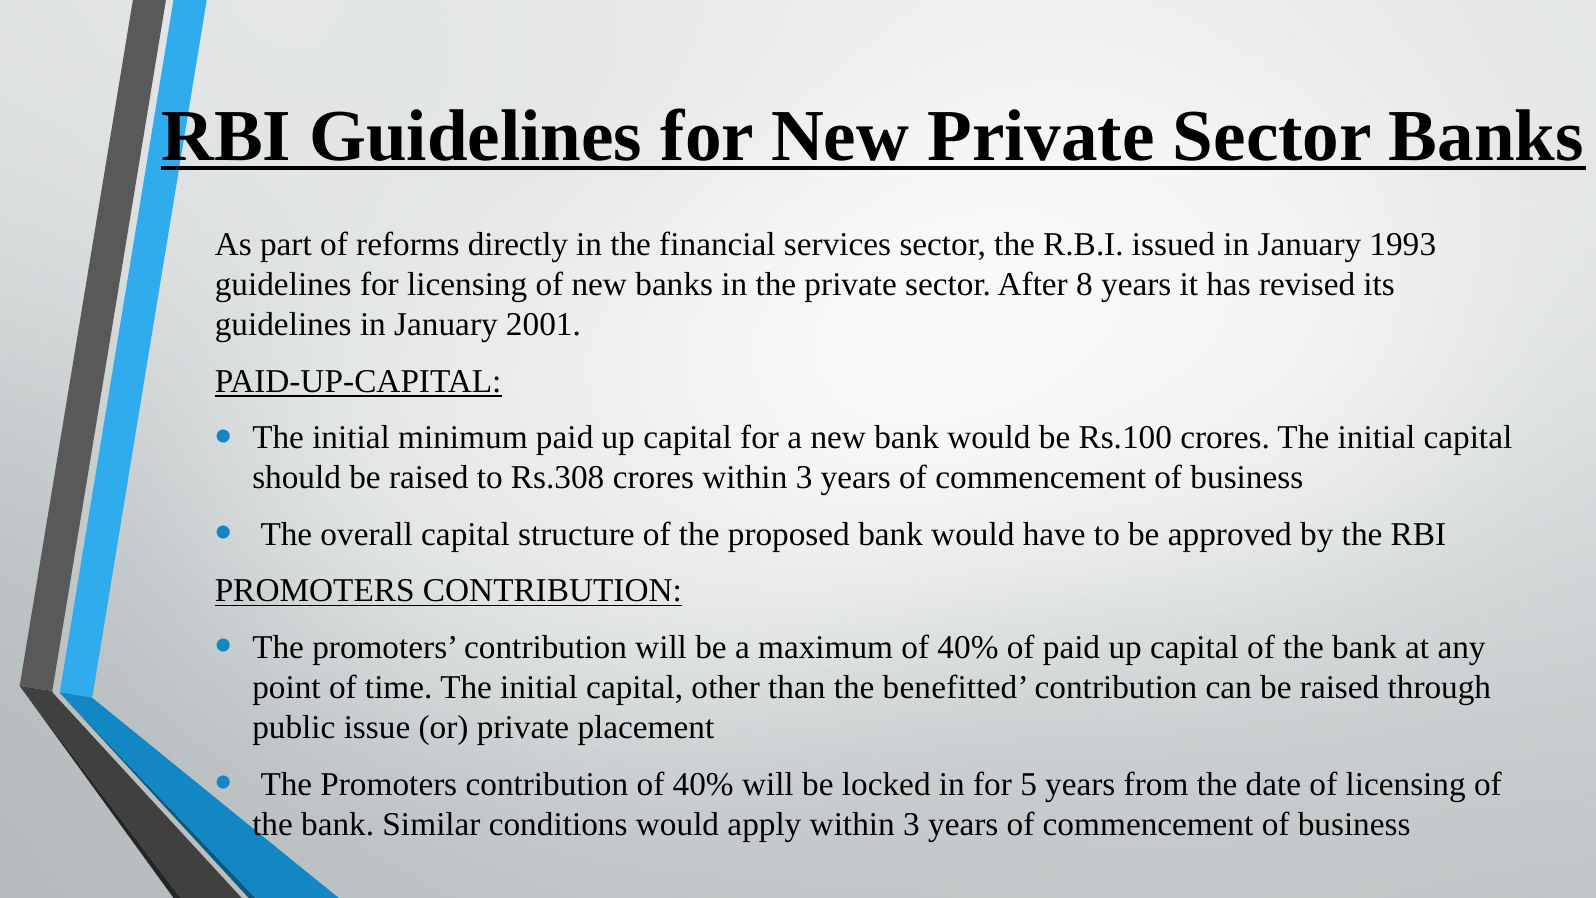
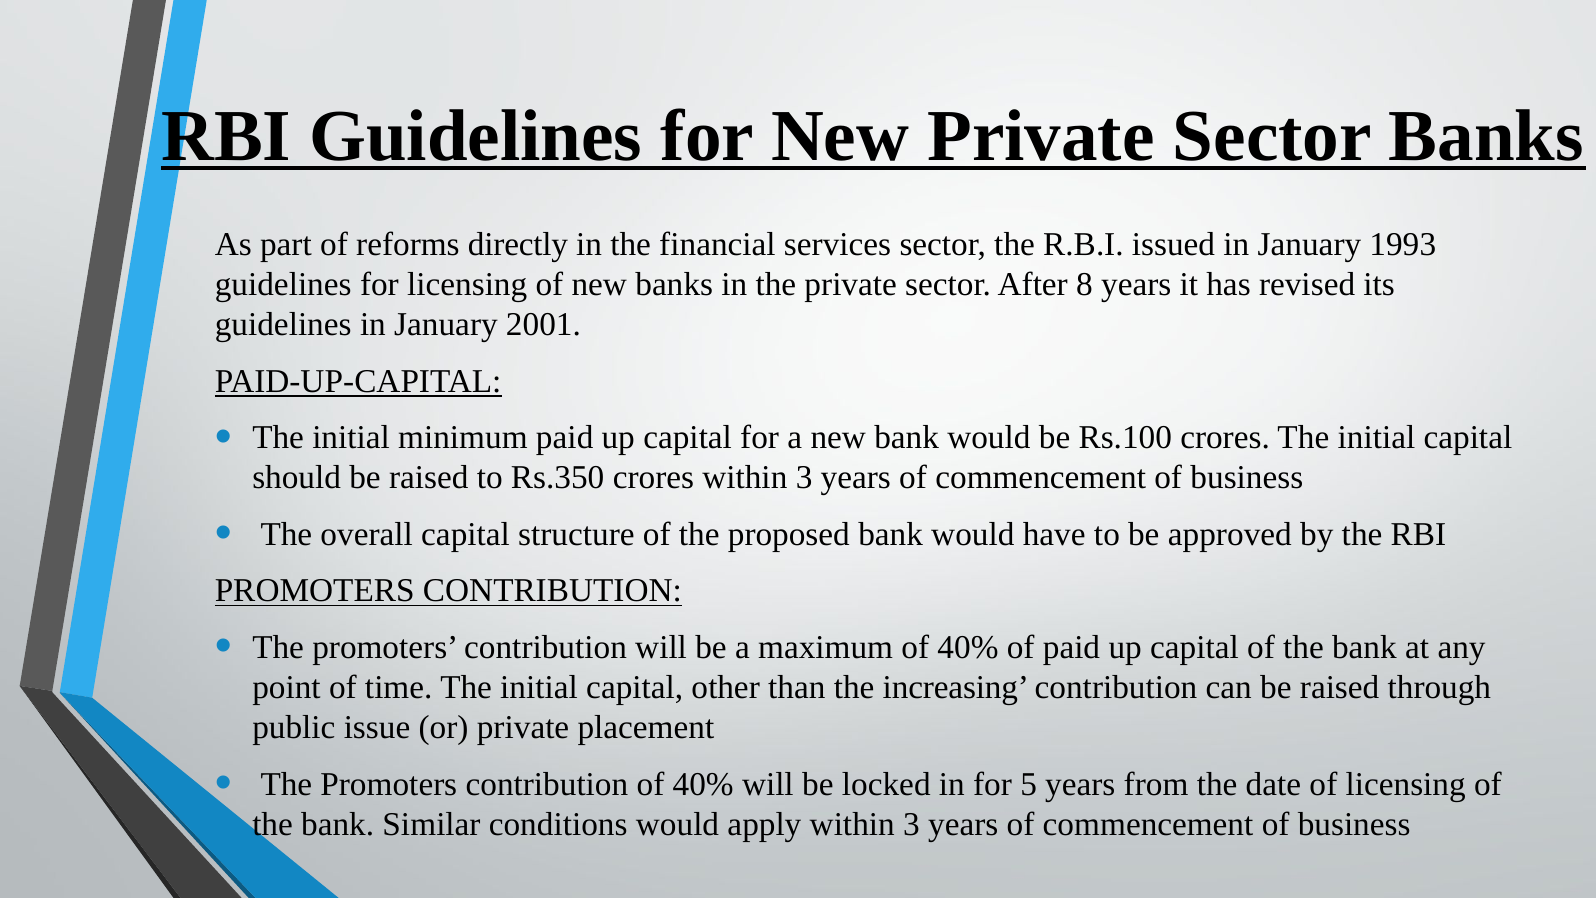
Rs.308: Rs.308 -> Rs.350
benefitted: benefitted -> increasing
